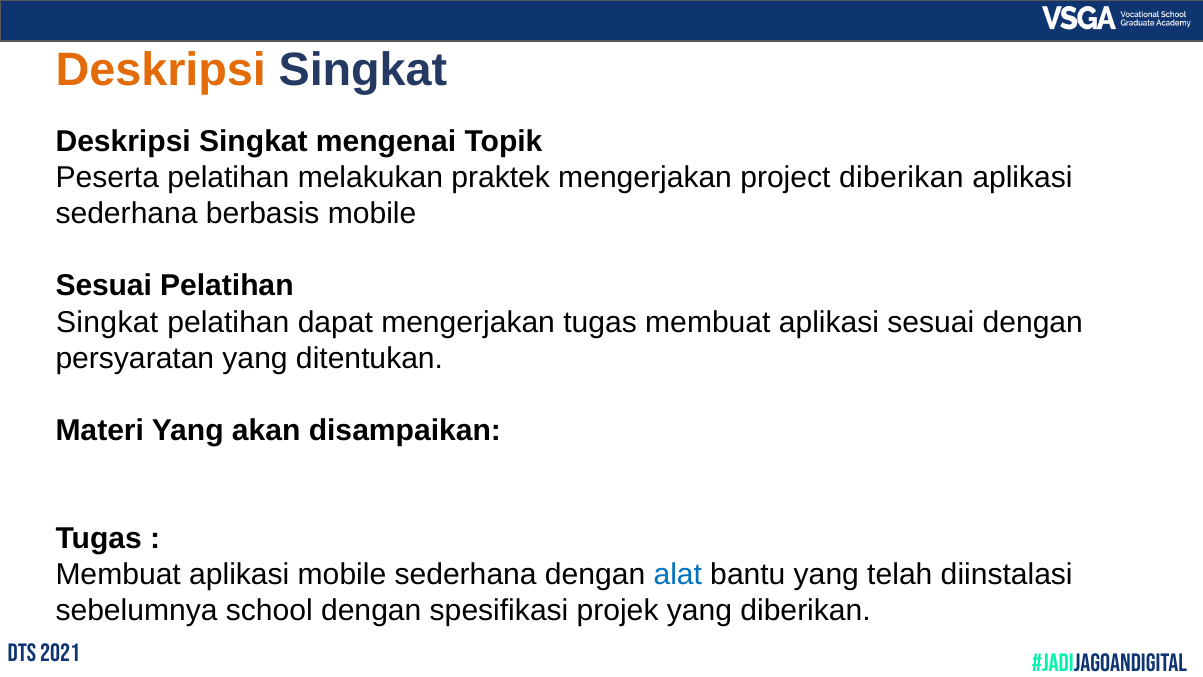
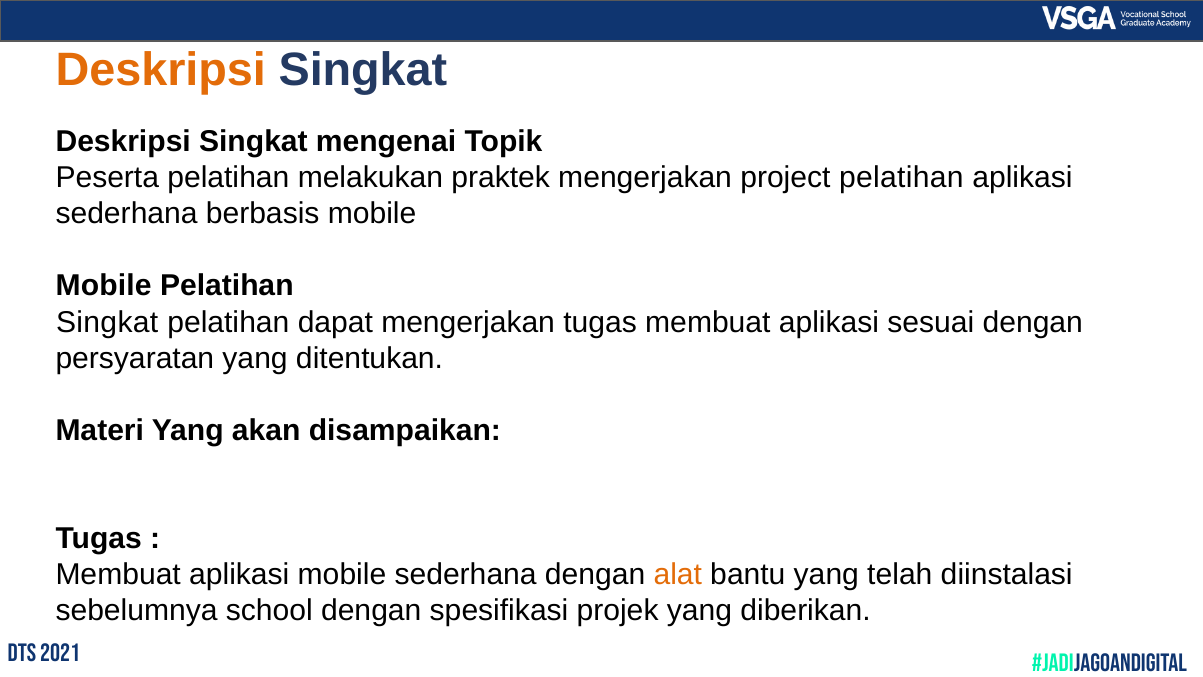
project diberikan: diberikan -> pelatihan
Sesuai at (104, 286): Sesuai -> Mobile
alat colour: blue -> orange
